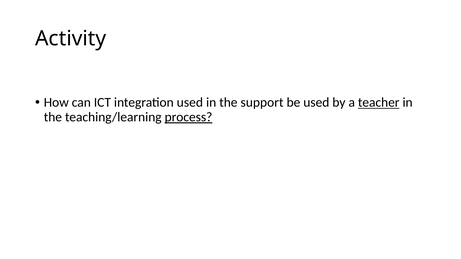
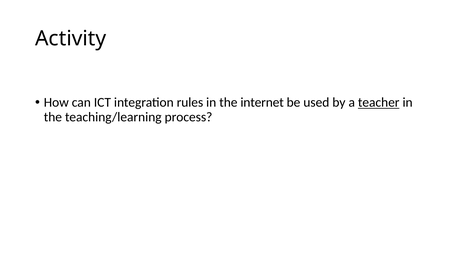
integration used: used -> rules
support: support -> internet
process underline: present -> none
